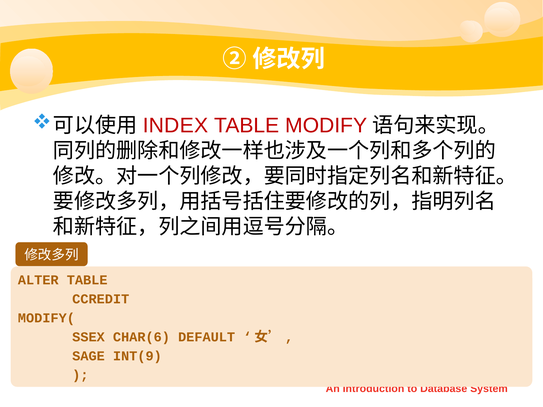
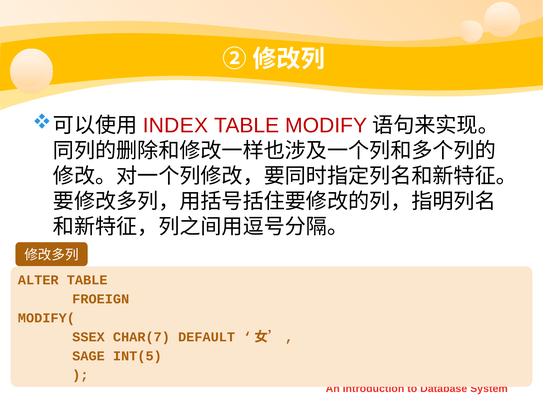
CCREDIT: CCREDIT -> FROEIGN
CHAR(6: CHAR(6 -> CHAR(7
INT(9: INT(9 -> INT(5
